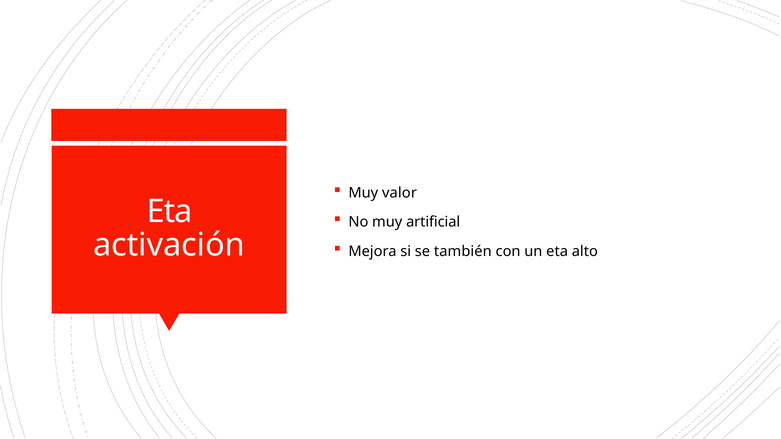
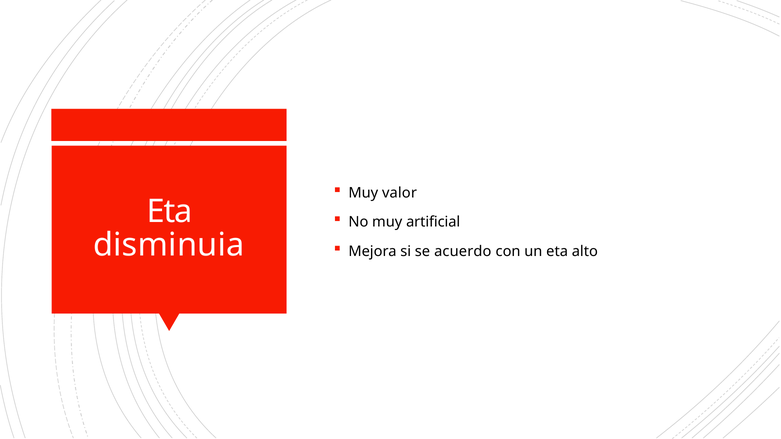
activación: activación -> disminuia
también: también -> acuerdo
